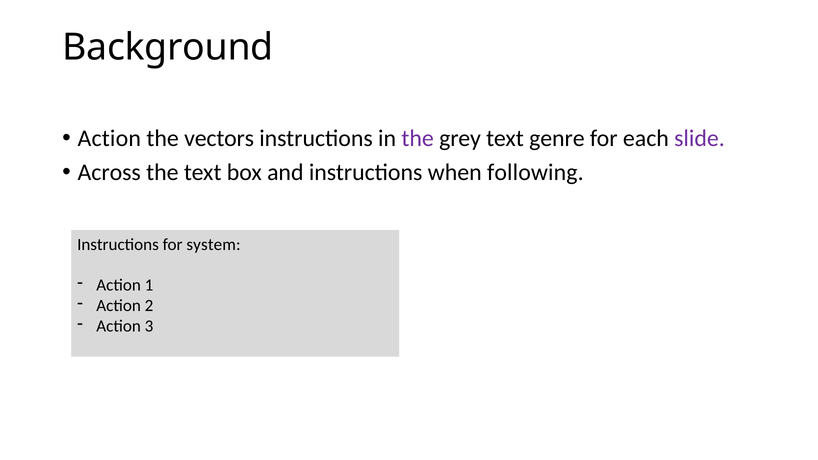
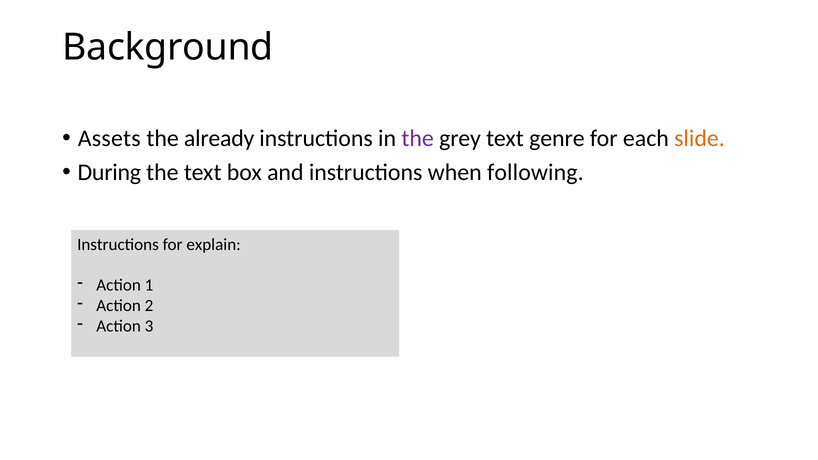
Action at (109, 138): Action -> Assets
vectors: vectors -> already
slide colour: purple -> orange
Across: Across -> During
system: system -> explain
